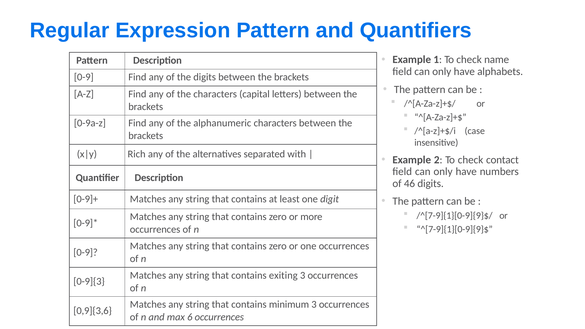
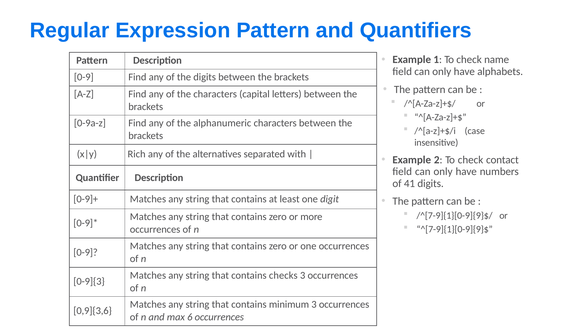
46: 46 -> 41
exiting: exiting -> checks
